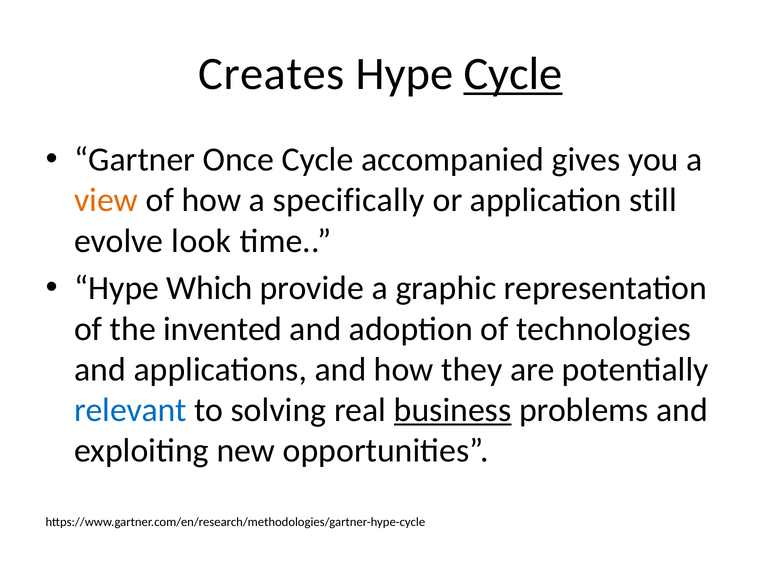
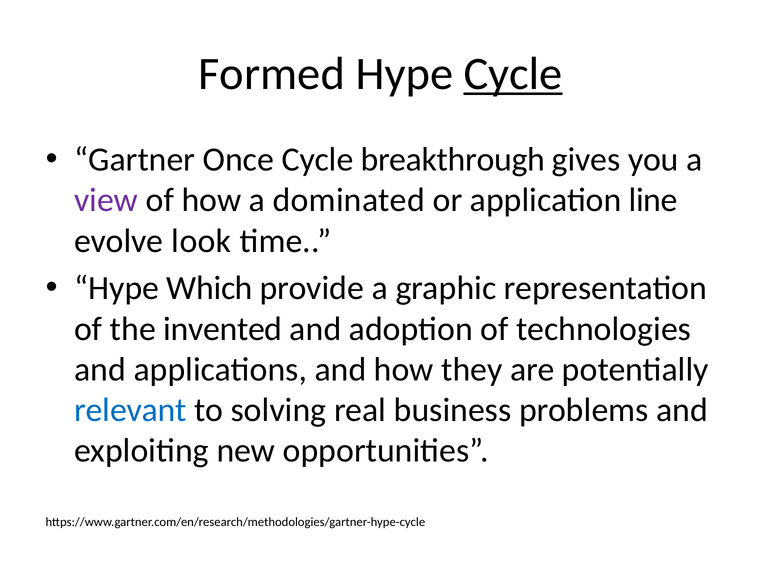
Creates: Creates -> Formed
accompanied: accompanied -> breakthrough
view colour: orange -> purple
specifically: specifically -> dominated
still: still -> line
business underline: present -> none
